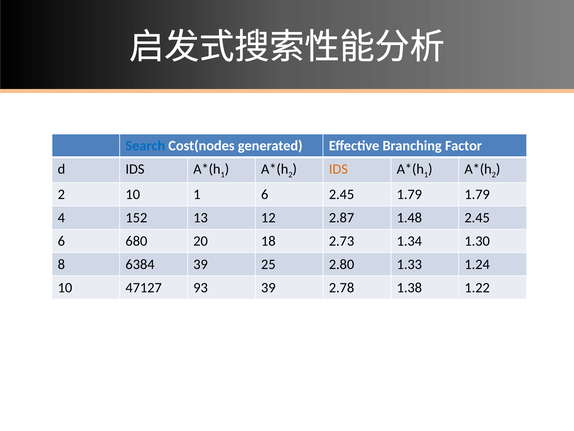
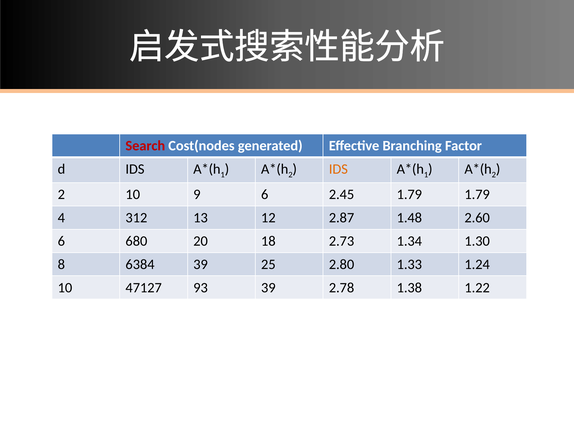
Search colour: blue -> red
10 1: 1 -> 9
152: 152 -> 312
1.48 2.45: 2.45 -> 2.60
